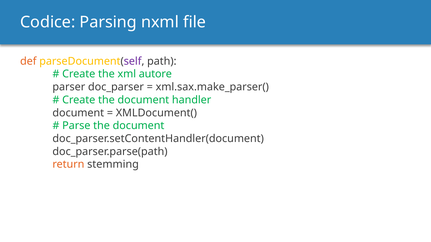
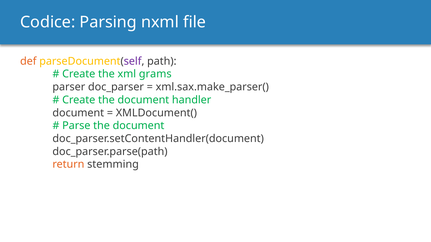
autore: autore -> grams
